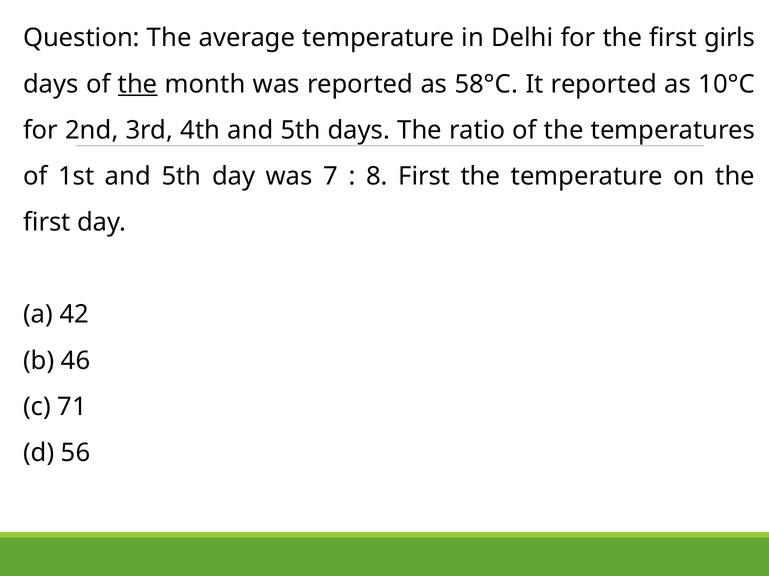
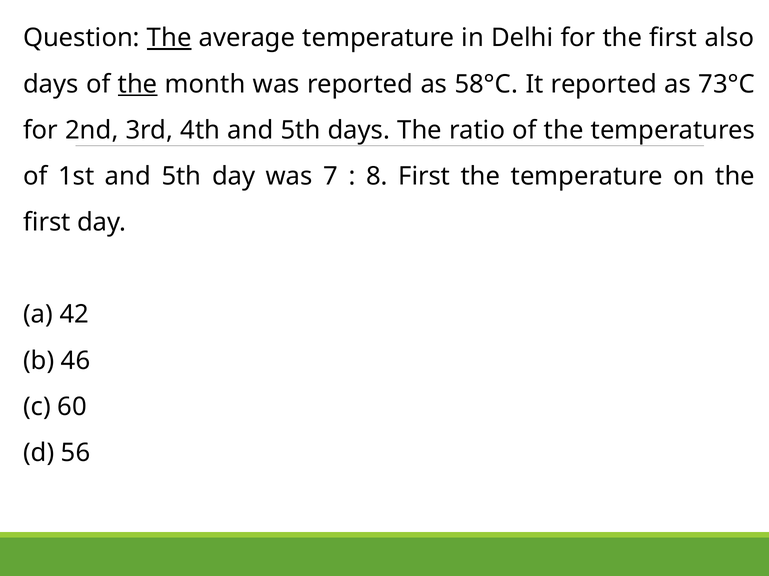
The at (169, 38) underline: none -> present
girls: girls -> also
10°C: 10°C -> 73°C
71: 71 -> 60
